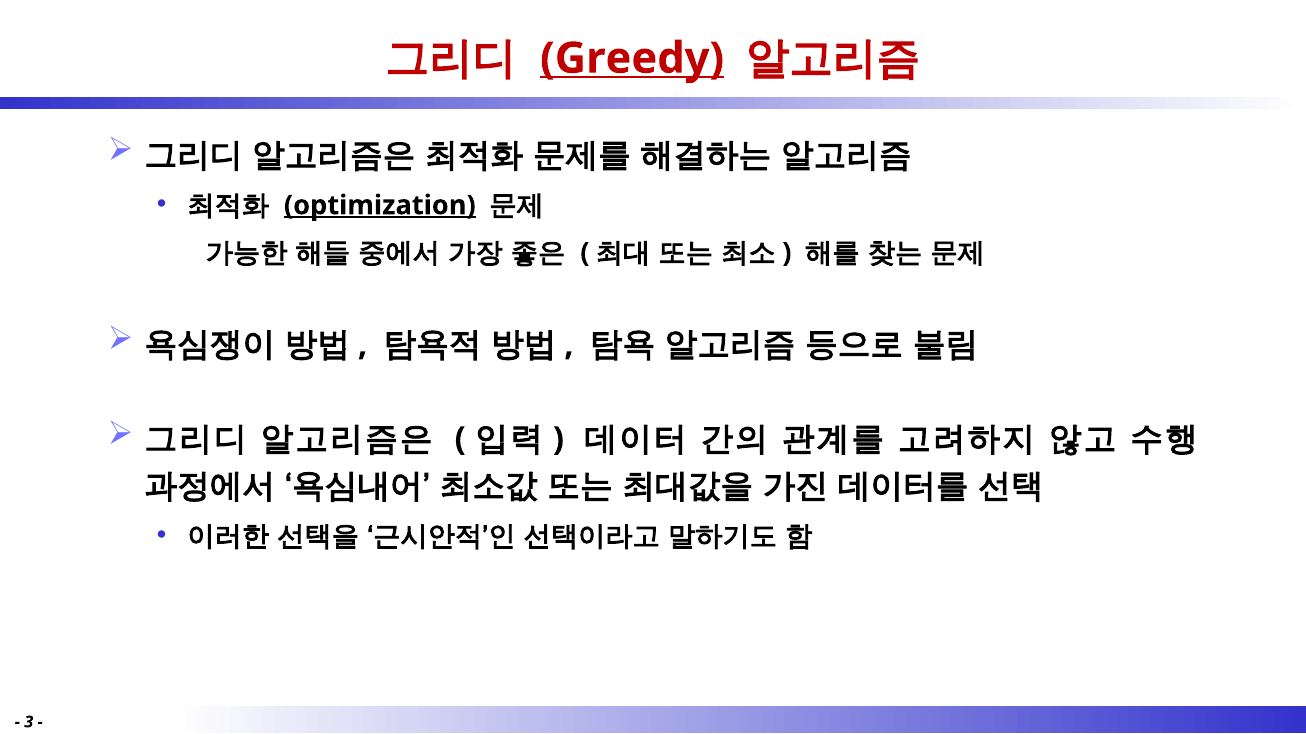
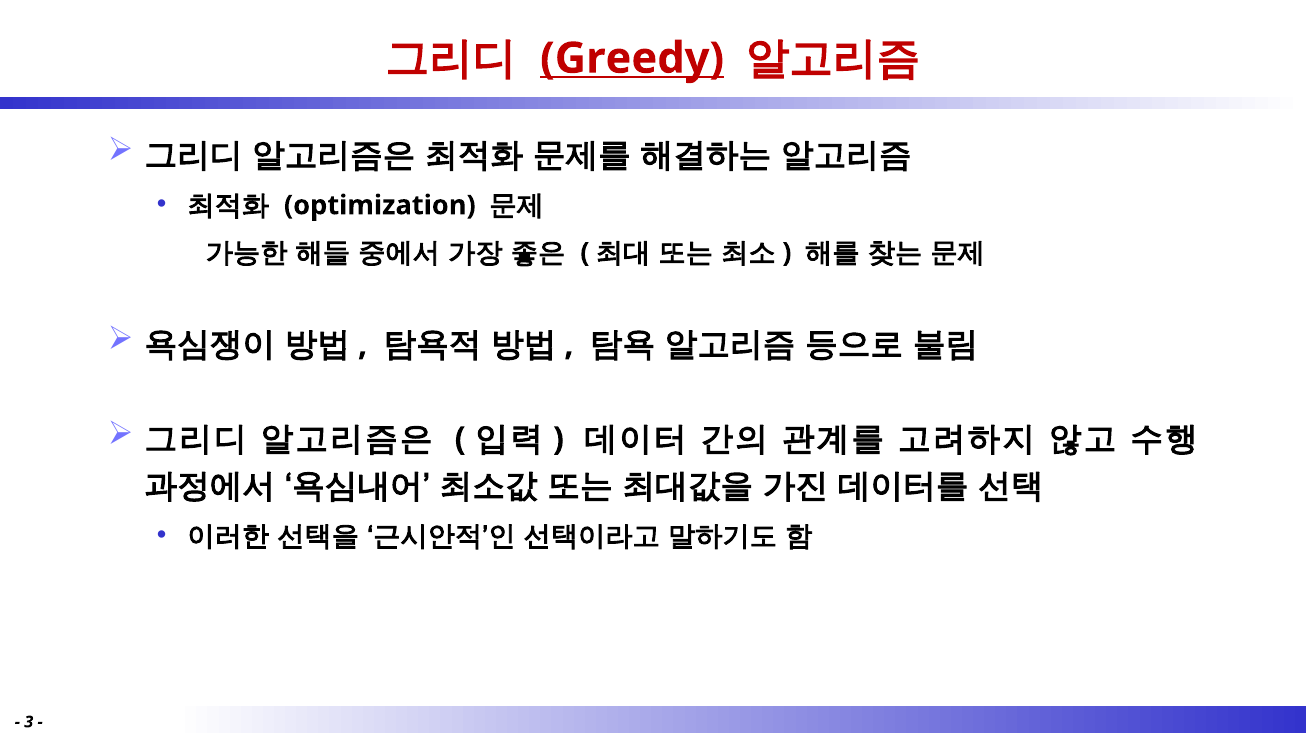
optimization underline: present -> none
